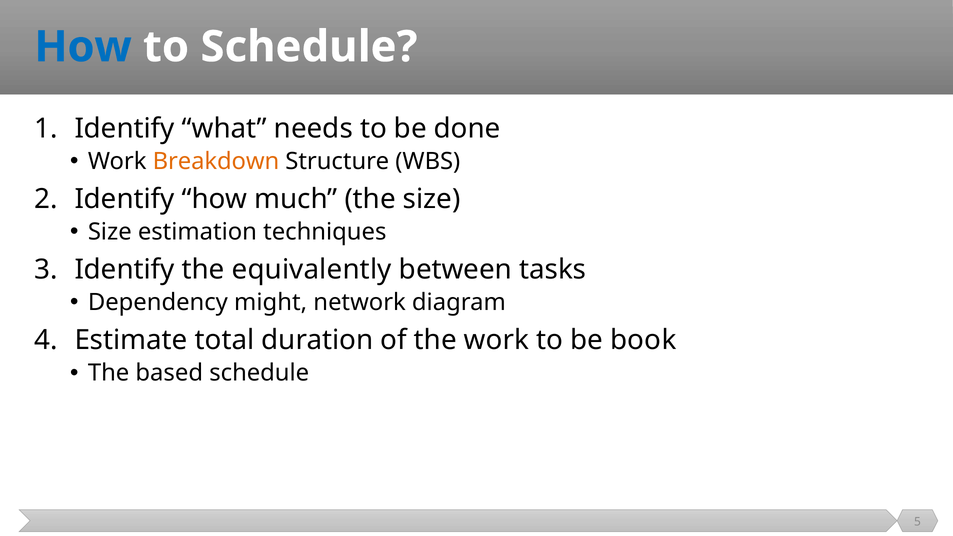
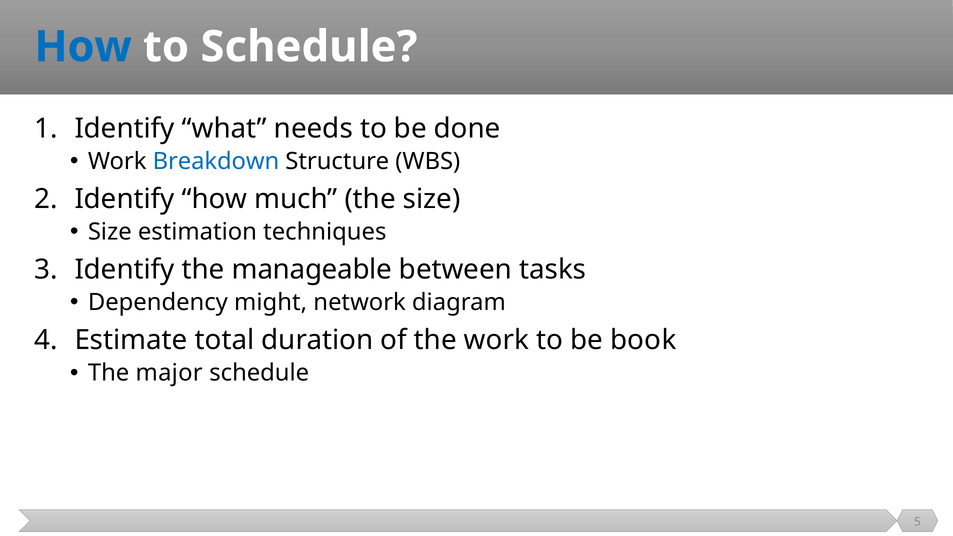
Breakdown colour: orange -> blue
equivalently: equivalently -> manageable
based: based -> major
